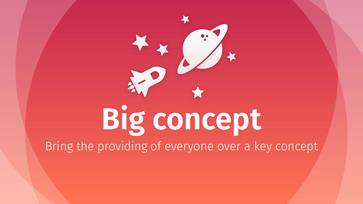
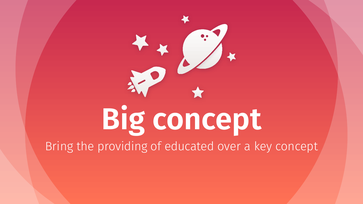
everyone: everyone -> educated
